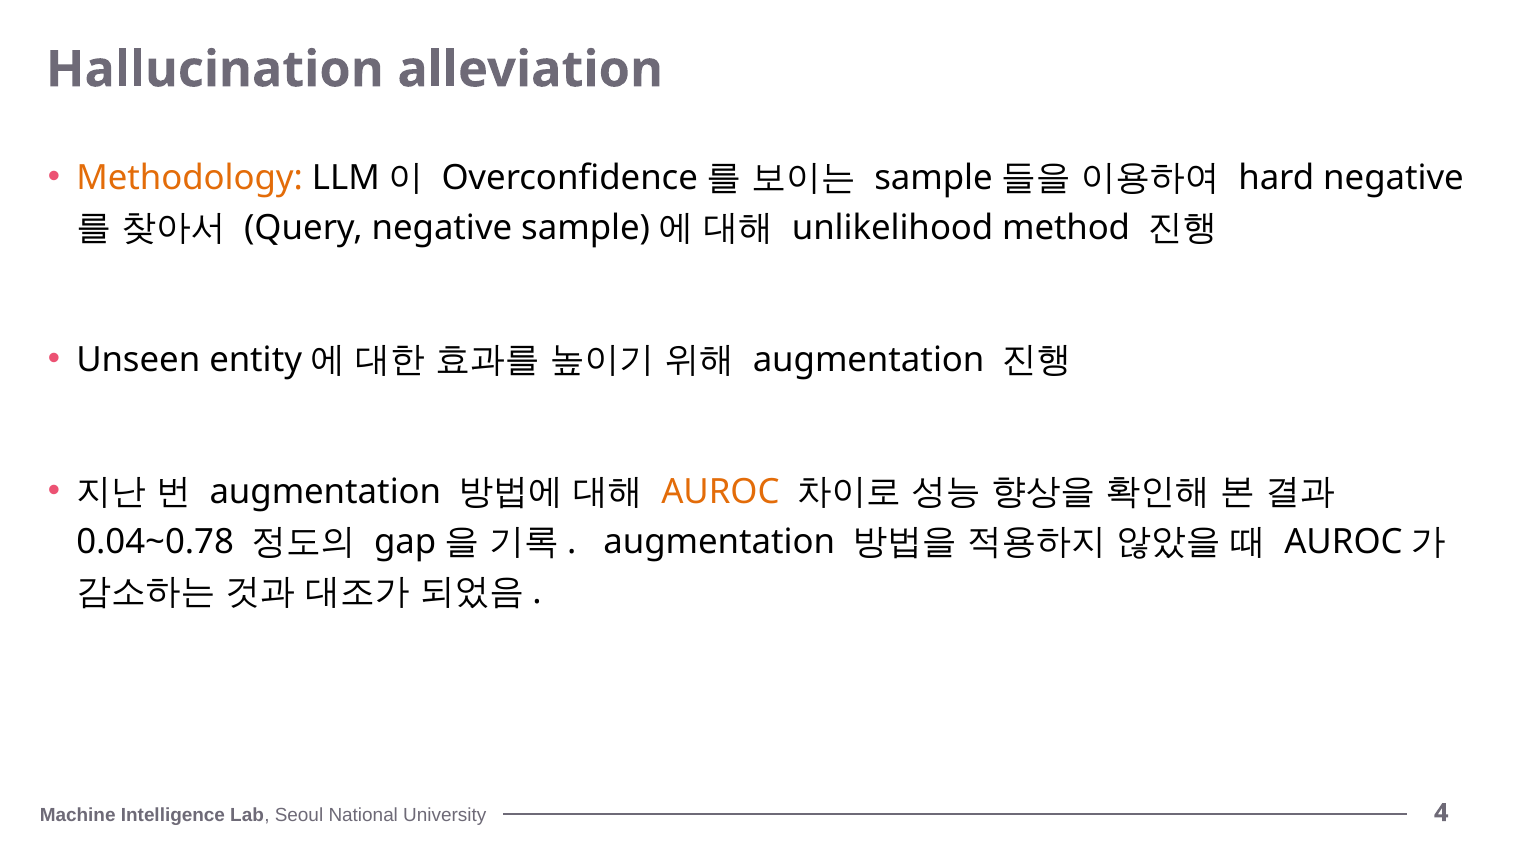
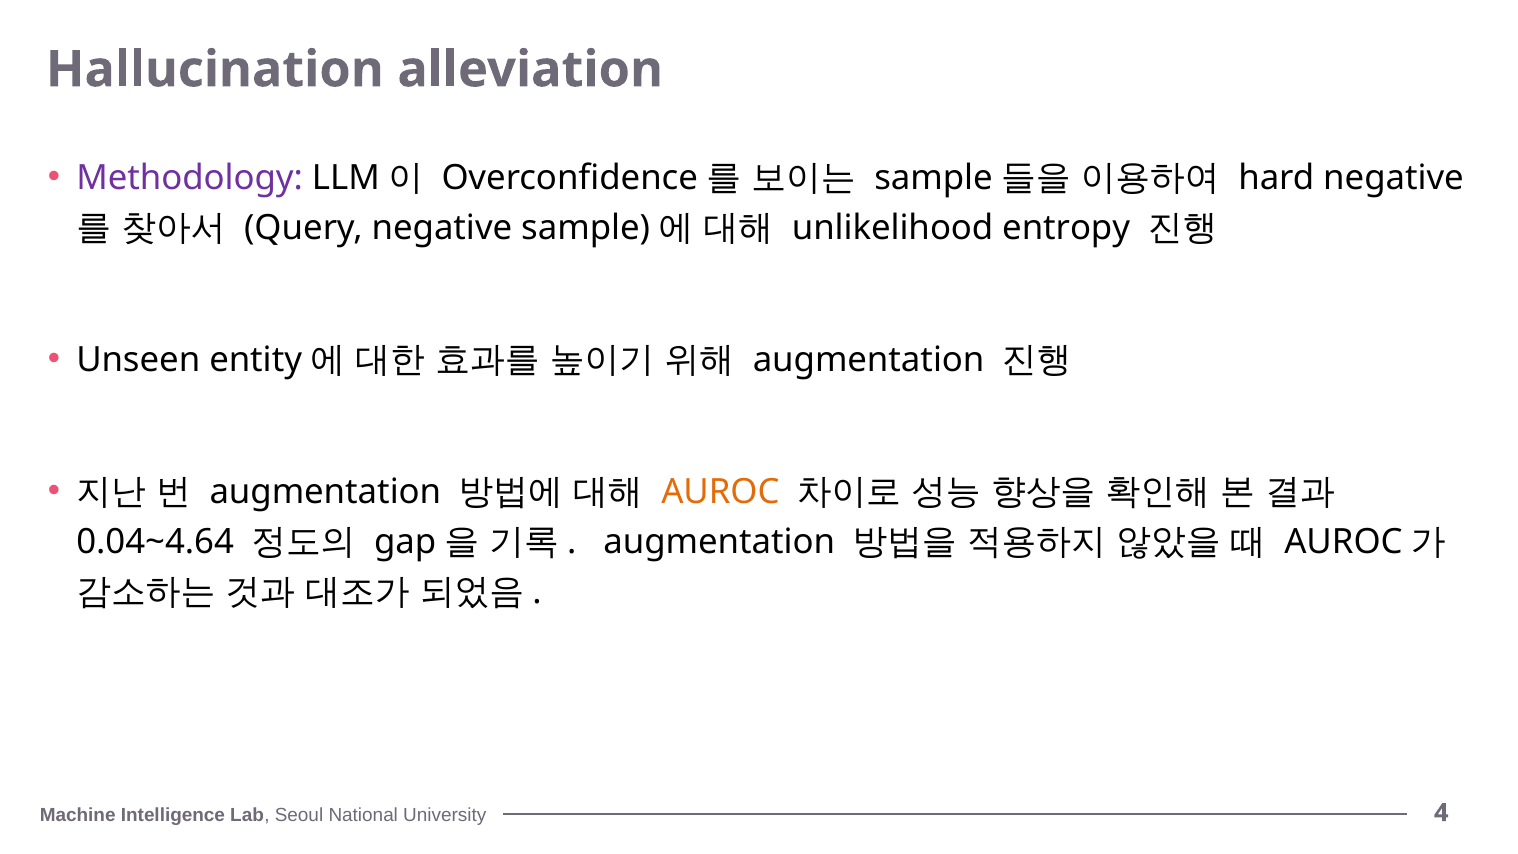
Methodology colour: orange -> purple
method: method -> entropy
0.04~0.78: 0.04~0.78 -> 0.04~4.64
